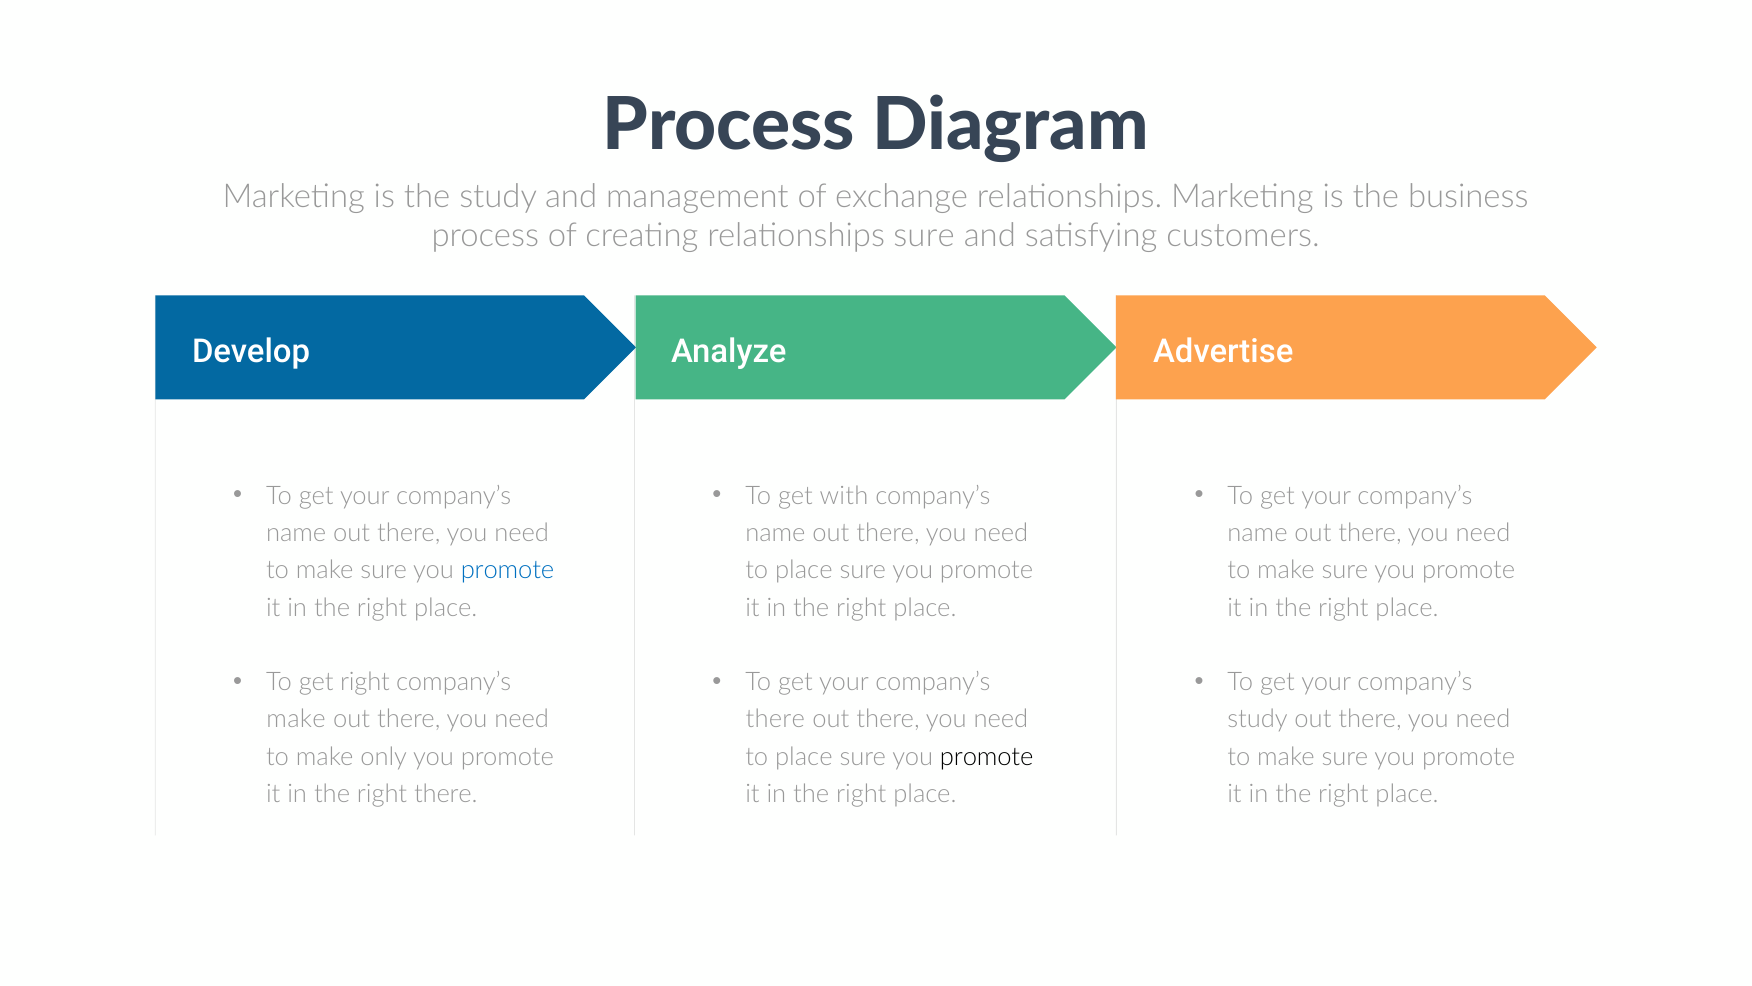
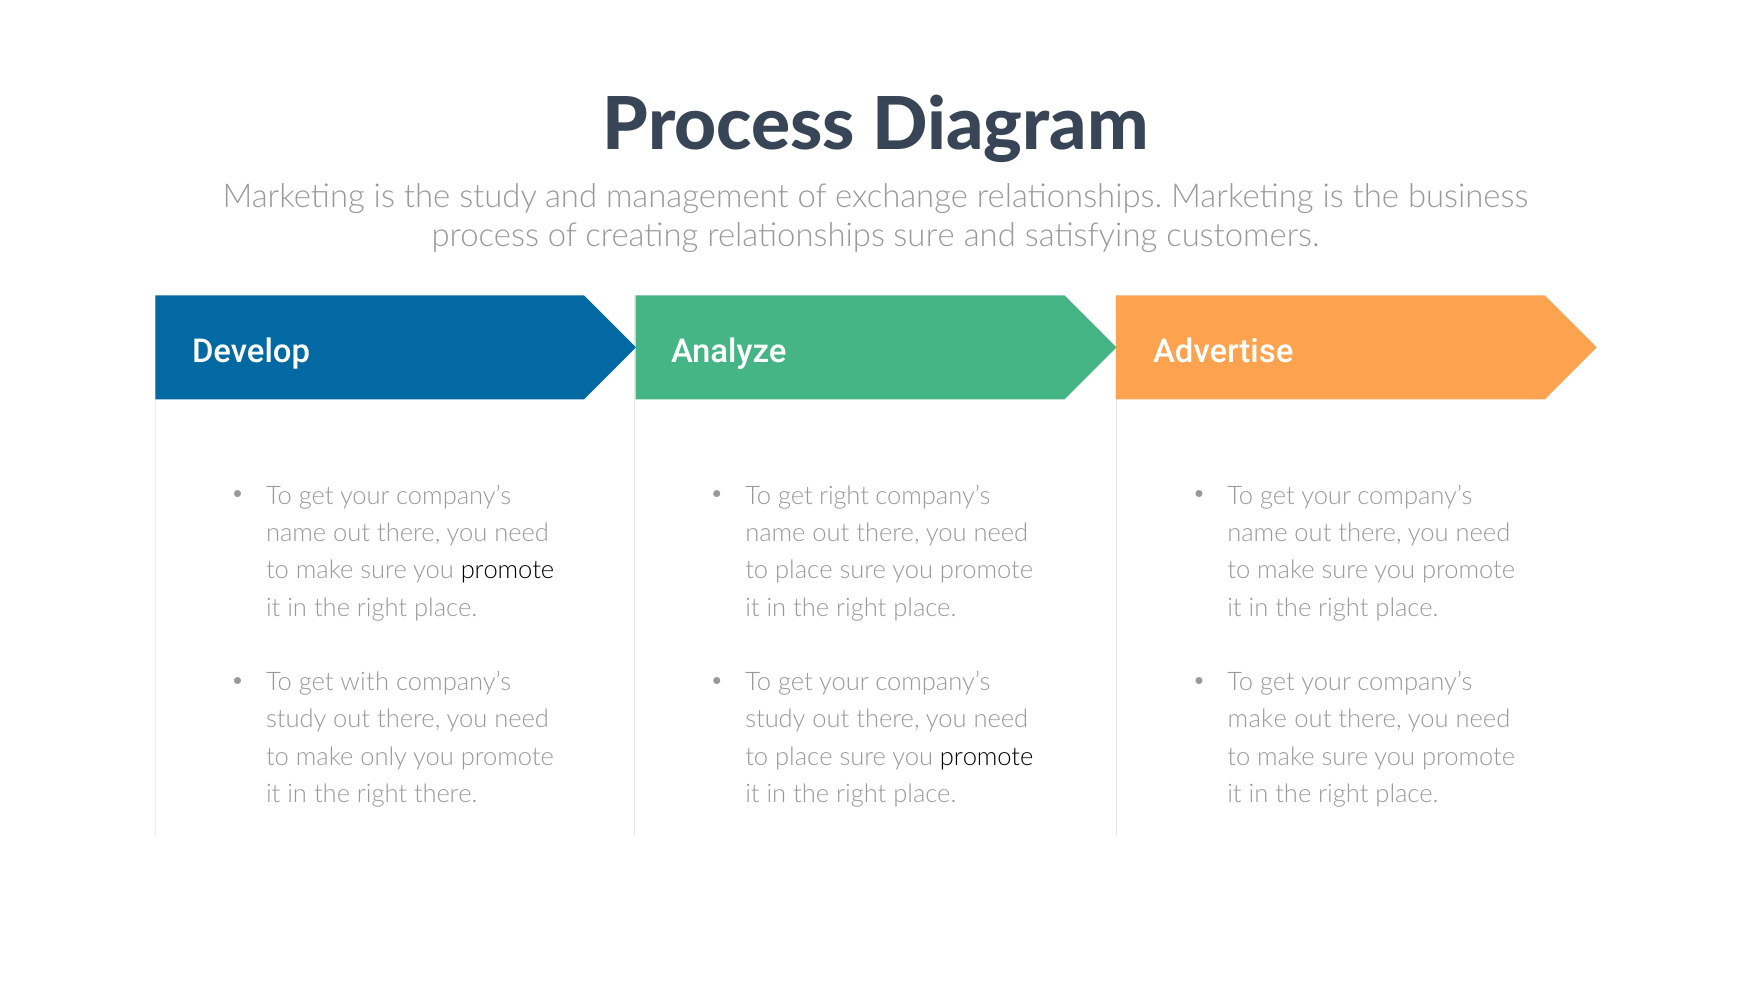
get with: with -> right
promote at (507, 570) colour: blue -> black
get right: right -> with
make at (296, 719): make -> study
there at (775, 719): there -> study
study at (1258, 719): study -> make
